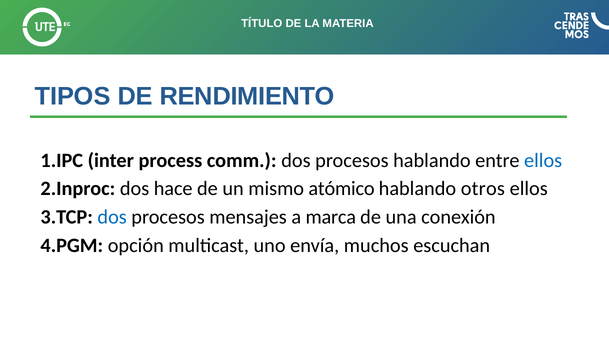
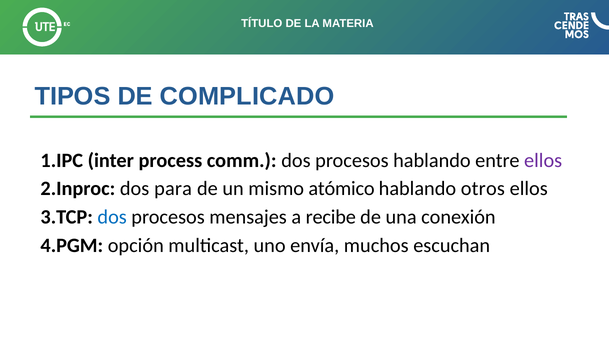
RENDIMIENTO: RENDIMIENTO -> COMPLICADO
ellos at (543, 160) colour: blue -> purple
hace: hace -> para
marca: marca -> recibe
